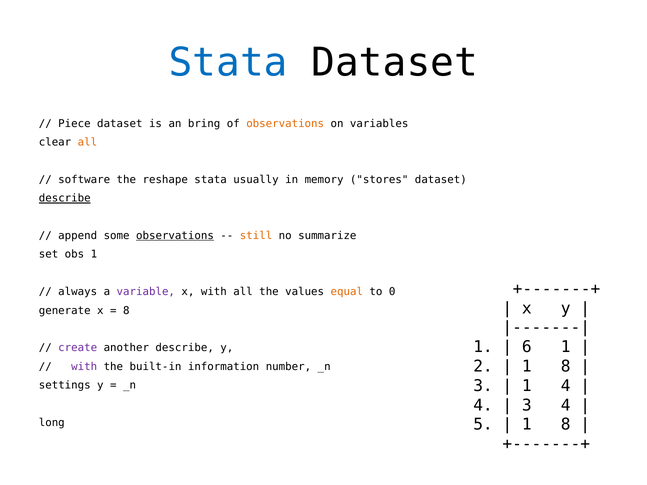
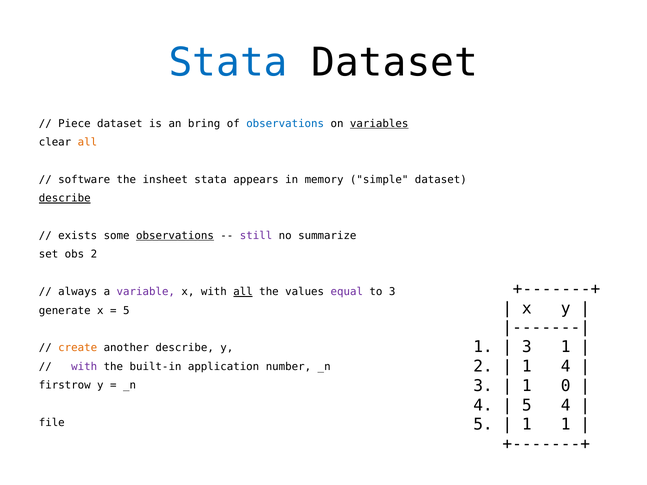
observations at (285, 124) colour: orange -> blue
variables underline: none -> present
reshape: reshape -> insheet
usually: usually -> appears
stores: stores -> simple
append: append -> exists
still colour: orange -> purple
obs 1: 1 -> 2
all at (243, 292) underline: none -> present
equal colour: orange -> purple
to 0: 0 -> 3
8 at (126, 311): 8 -> 5
6 at (527, 347): 6 -> 3
create colour: purple -> orange
8 at (566, 367): 8 -> 4
information: information -> application
1 4: 4 -> 0
settings: settings -> firstrow
3 at (527, 405): 3 -> 5
8 at (566, 425): 8 -> 1
long: long -> file
